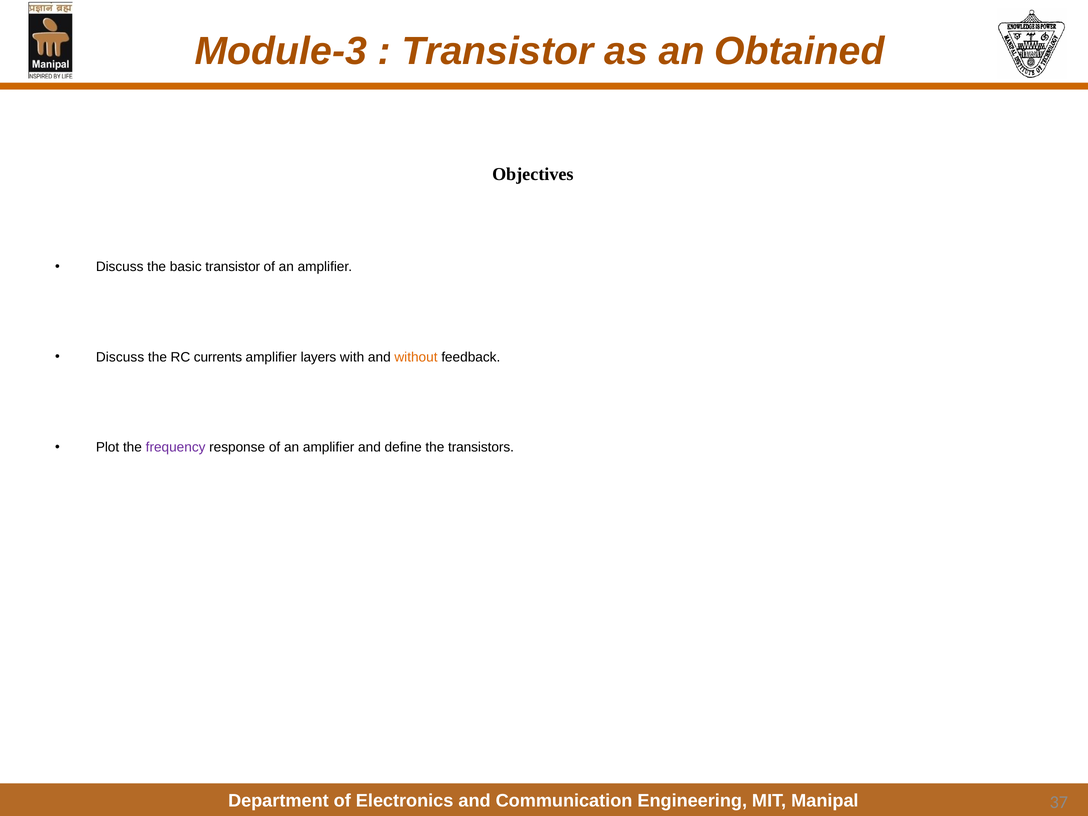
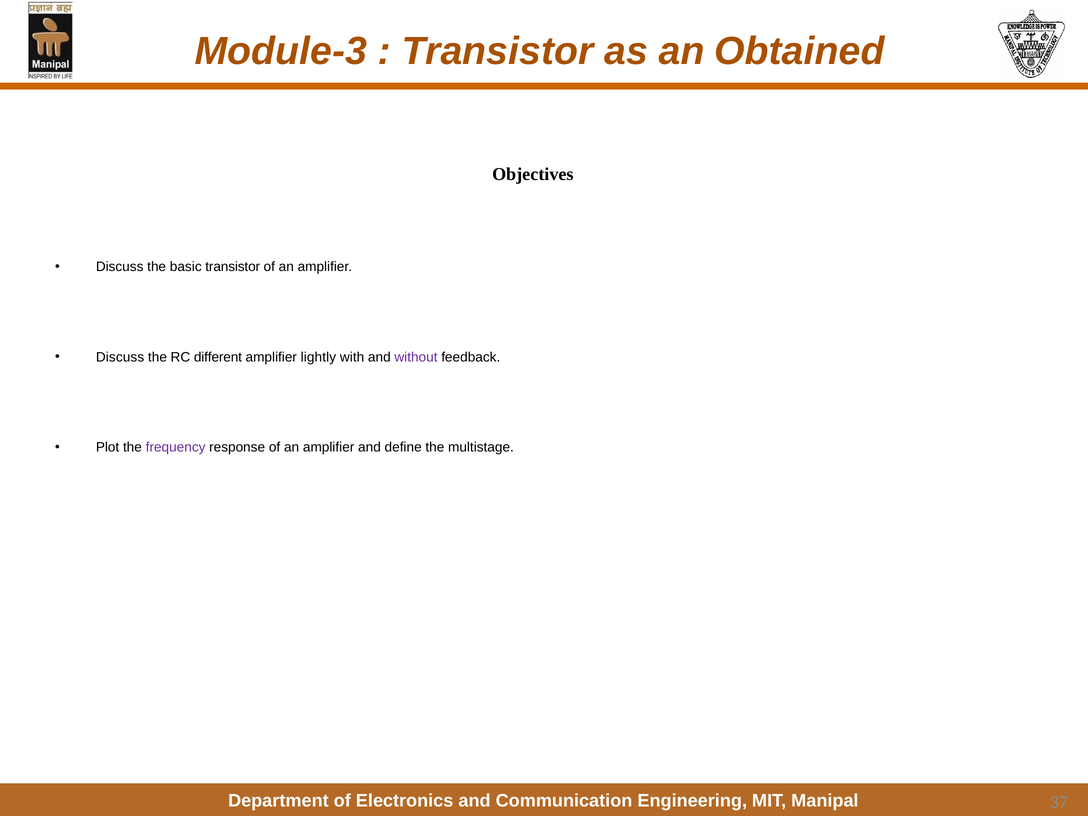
currents: currents -> different
layers: layers -> lightly
without colour: orange -> purple
transistors: transistors -> multistage
